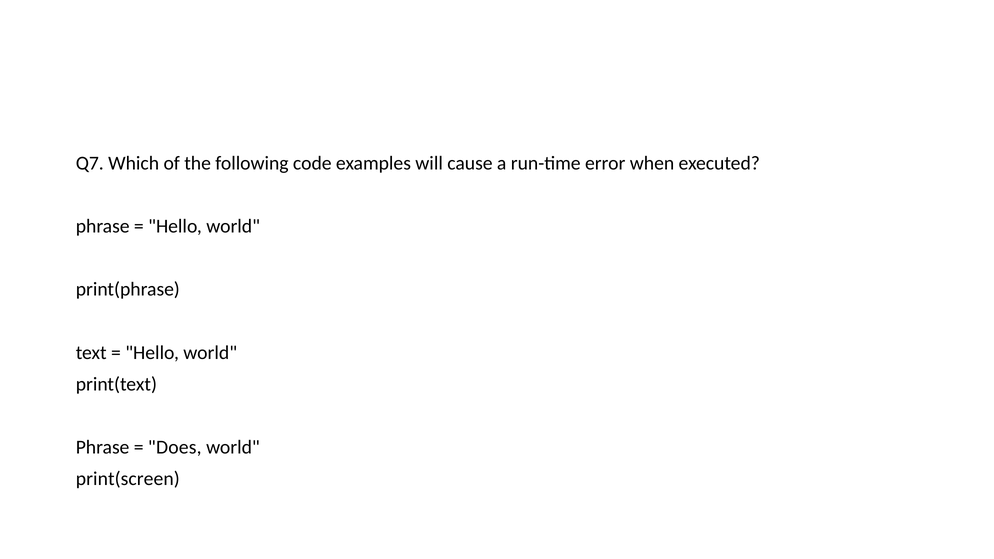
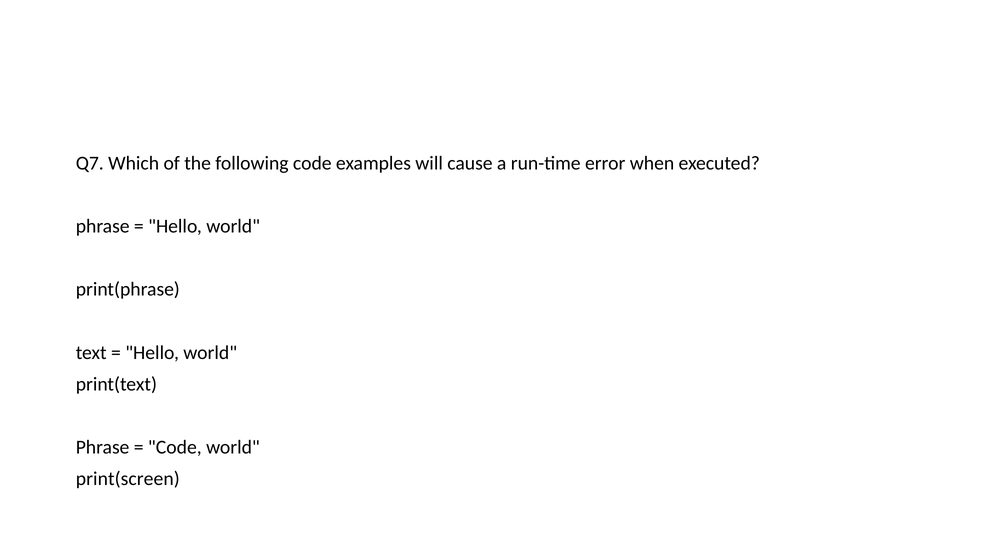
Does at (175, 447): Does -> Code
